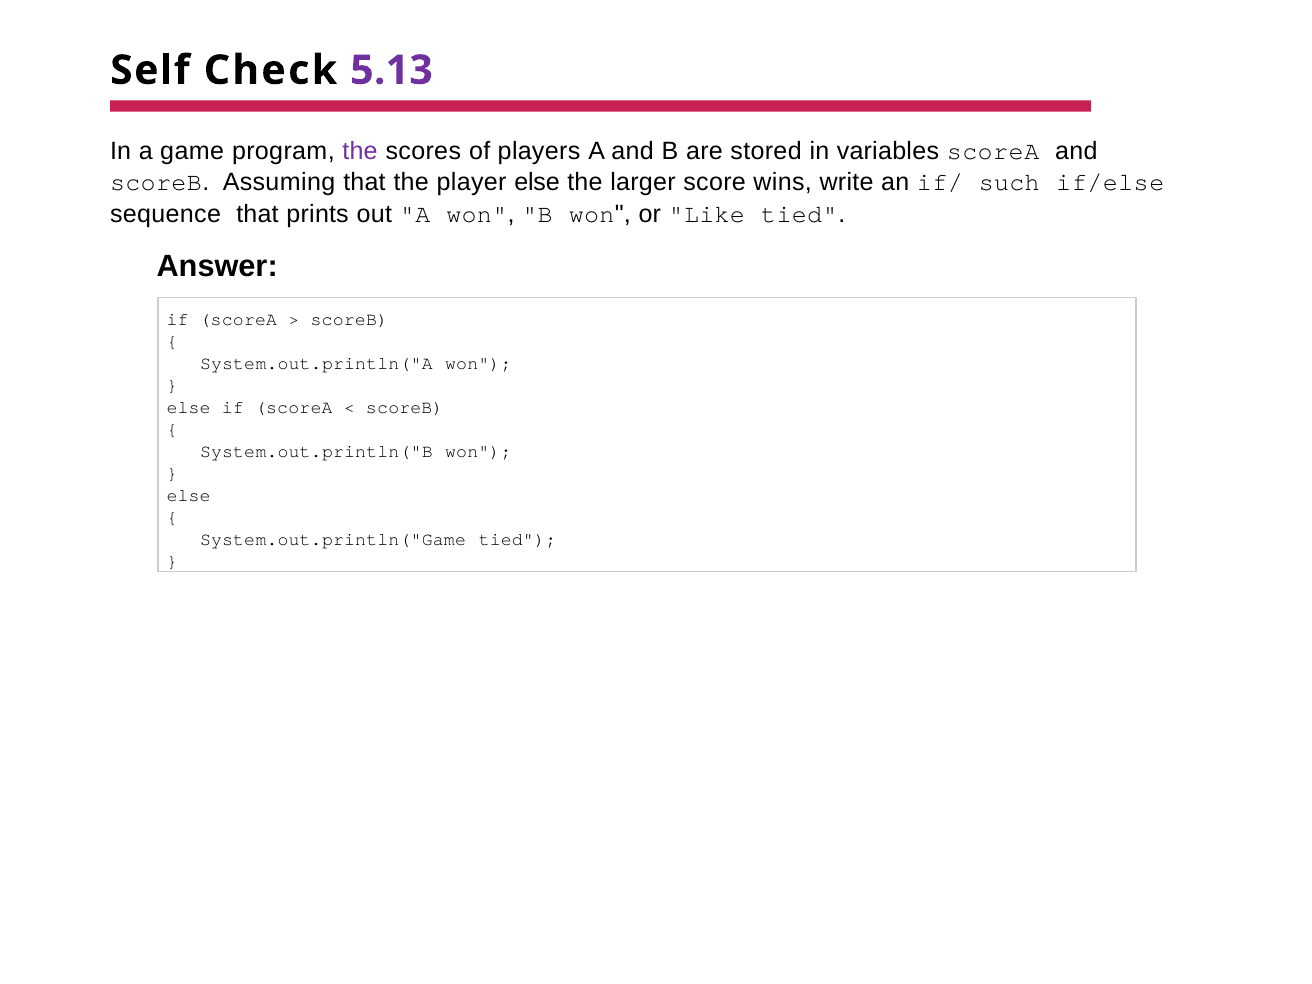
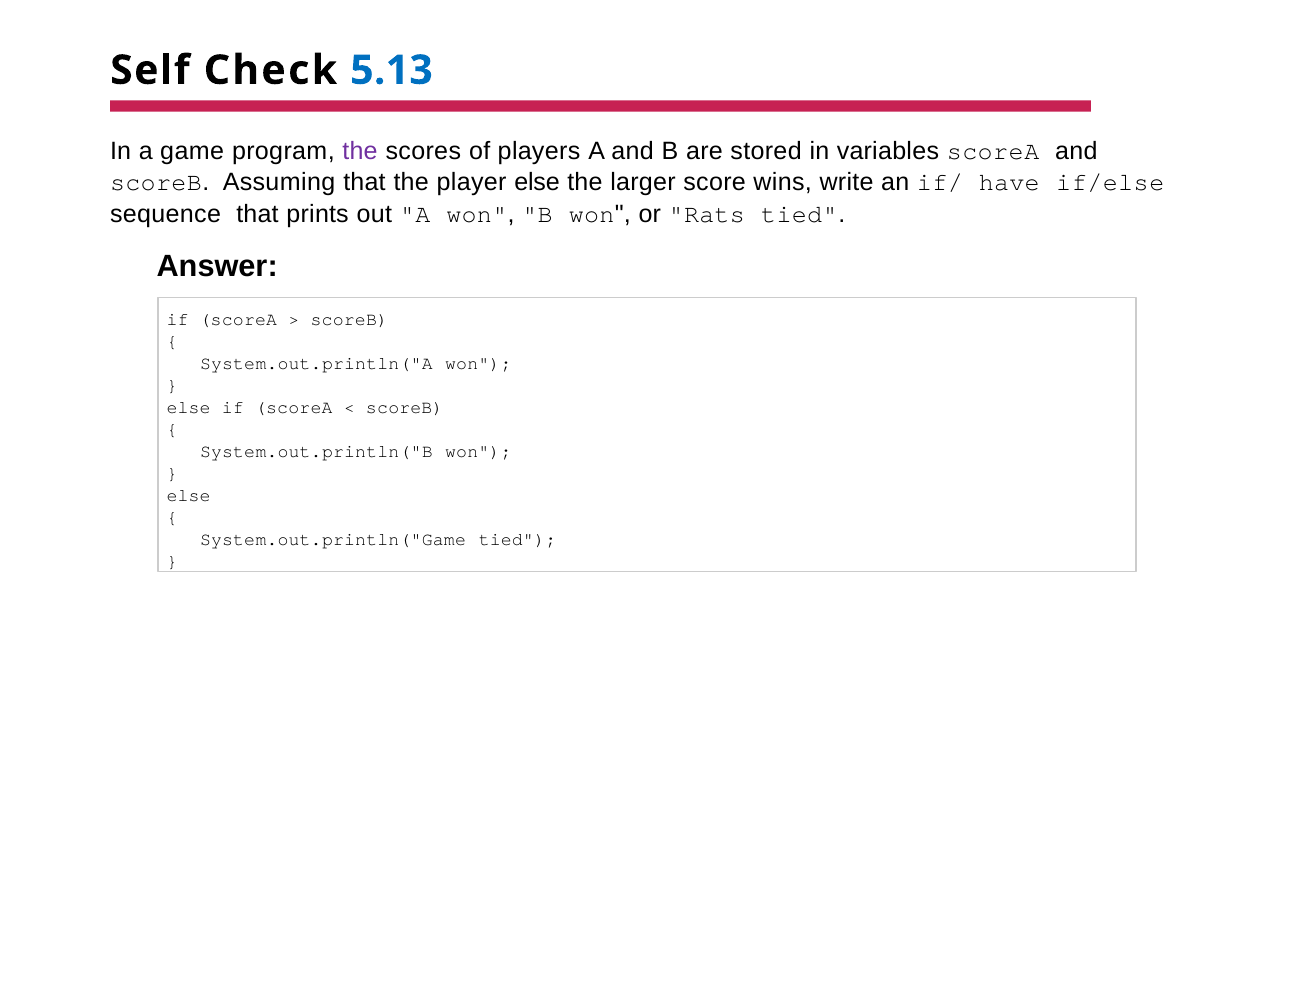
5.13 colour: purple -> blue
such: such -> have
Like: Like -> Rats
